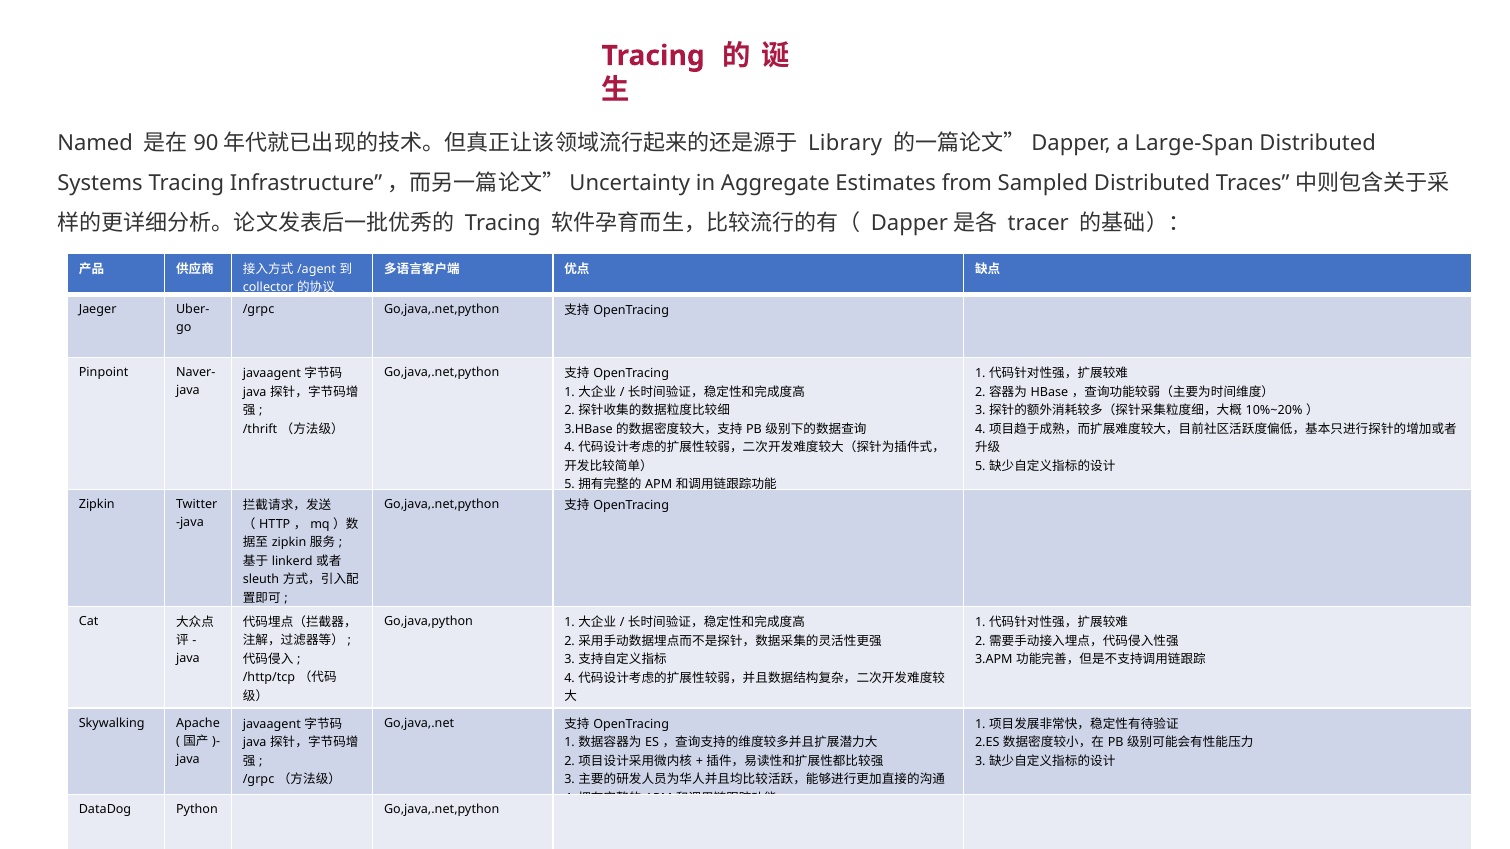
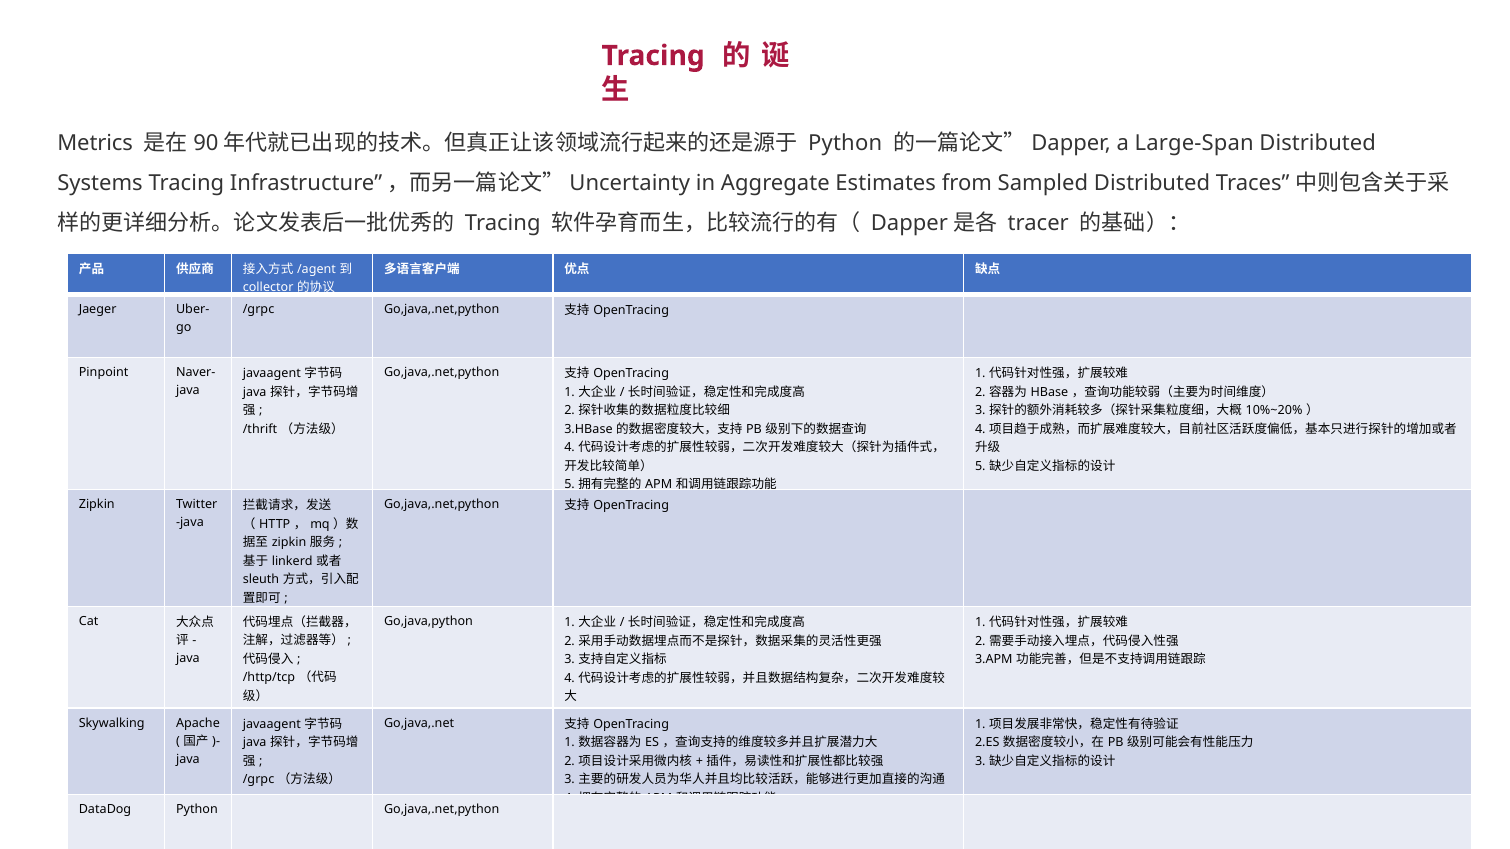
Named: Named -> Metrics
Library at (845, 144): Library -> Python
